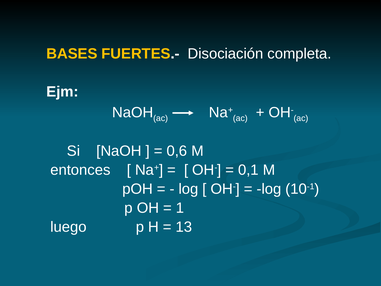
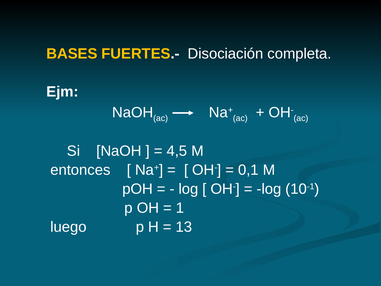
0,6: 0,6 -> 4,5
